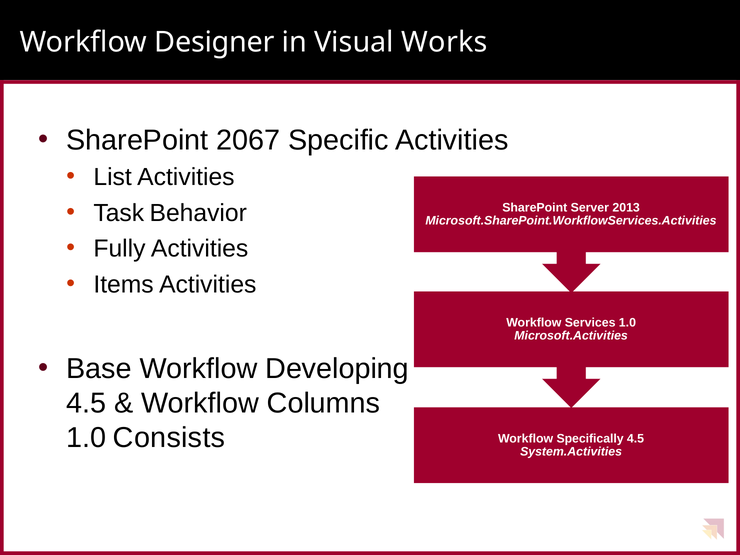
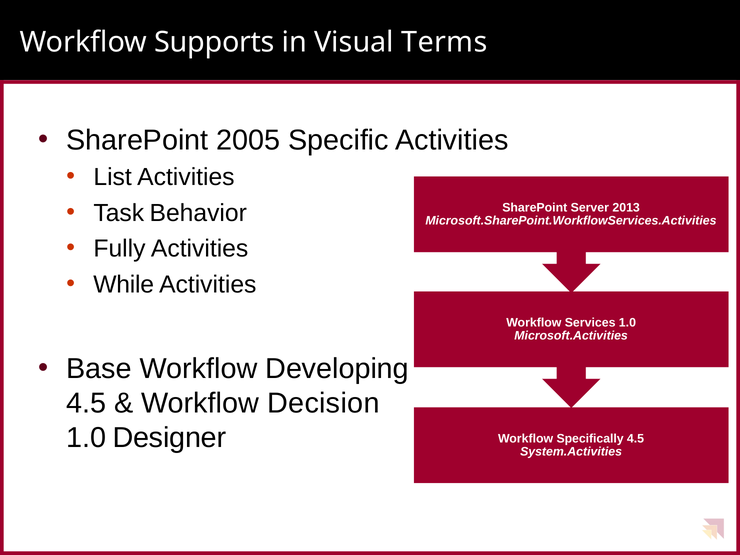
Designer: Designer -> Supports
Works: Works -> Terms
2067: 2067 -> 2005
Items: Items -> While
Columns: Columns -> Decision
Consists: Consists -> Designer
